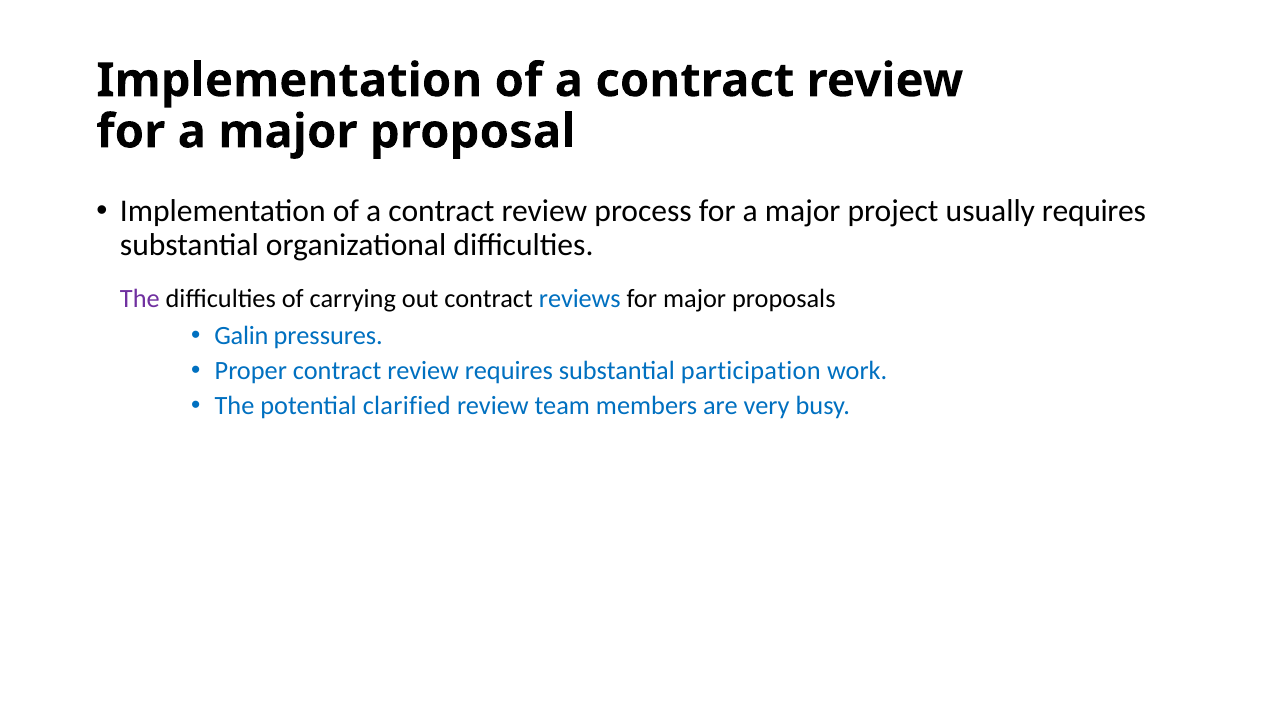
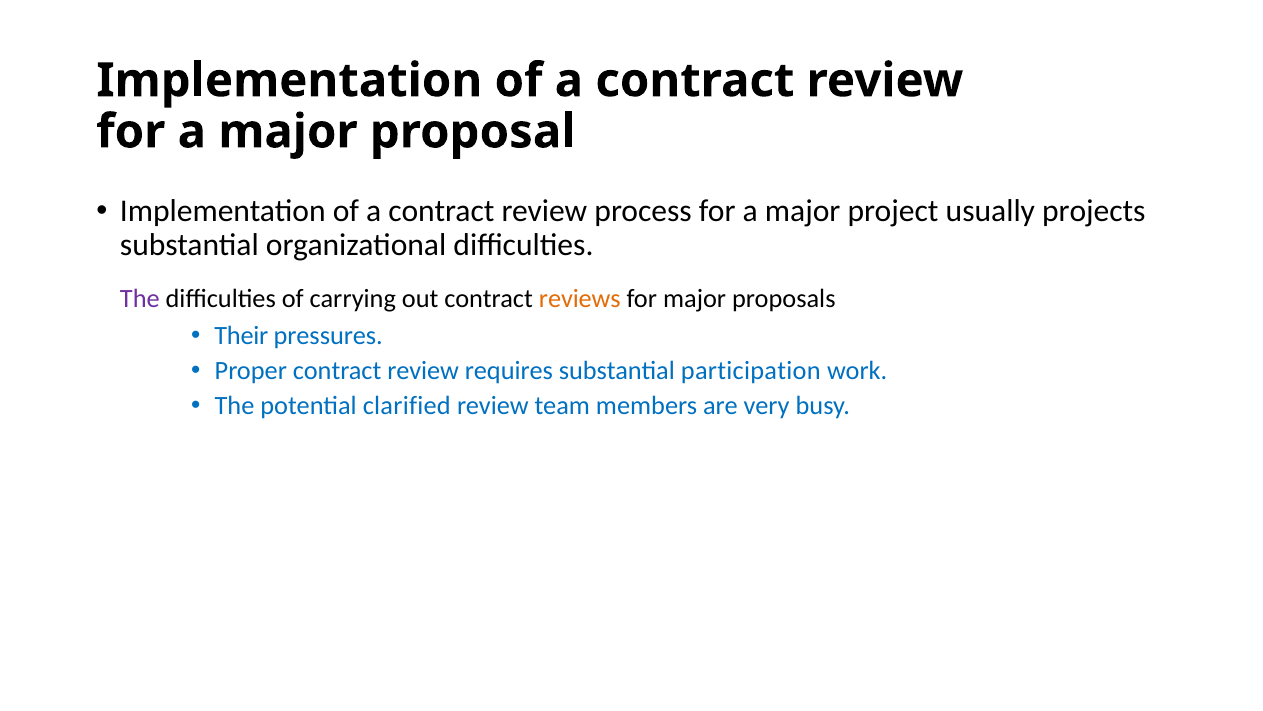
usually requires: requires -> projects
reviews colour: blue -> orange
Galin: Galin -> Their
